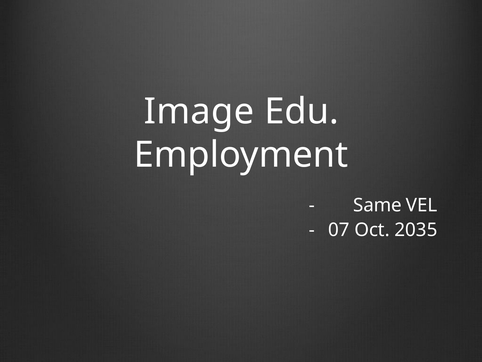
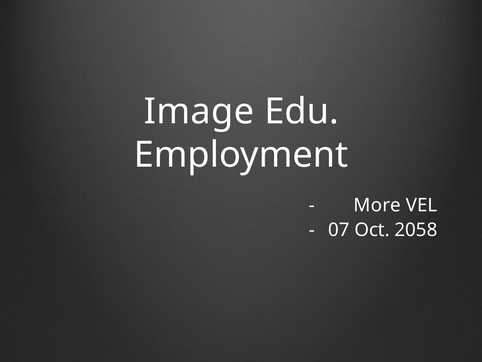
Same: Same -> More
2035: 2035 -> 2058
